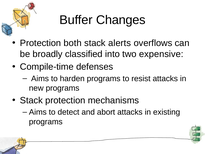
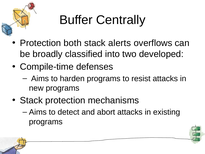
Changes: Changes -> Centrally
expensive: expensive -> developed
